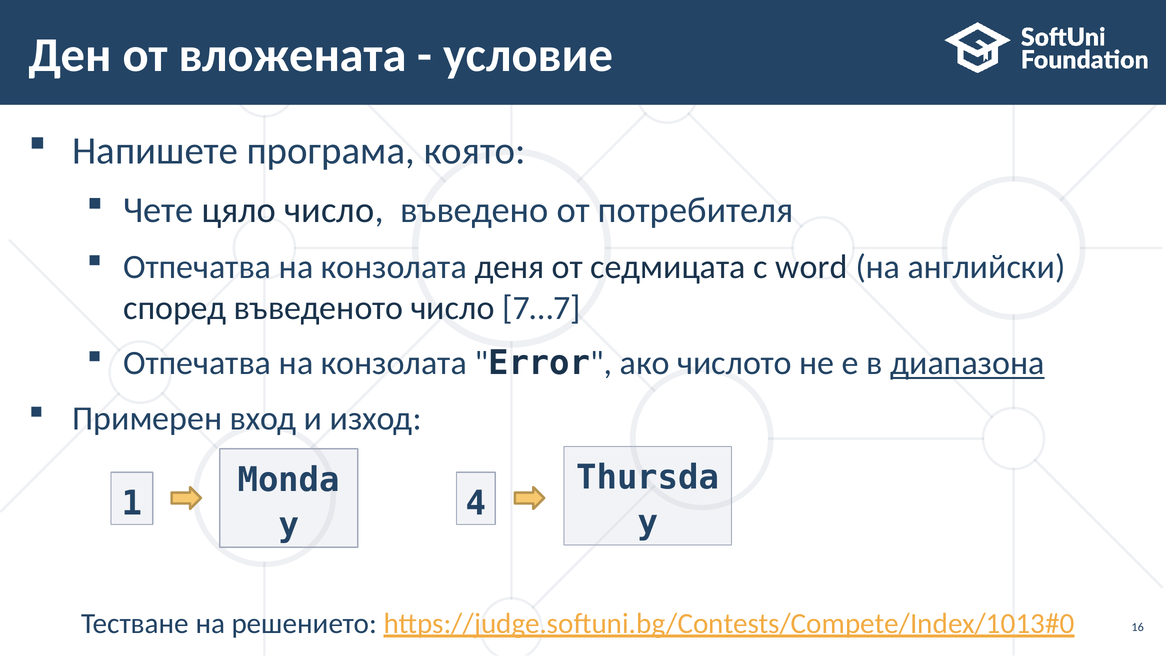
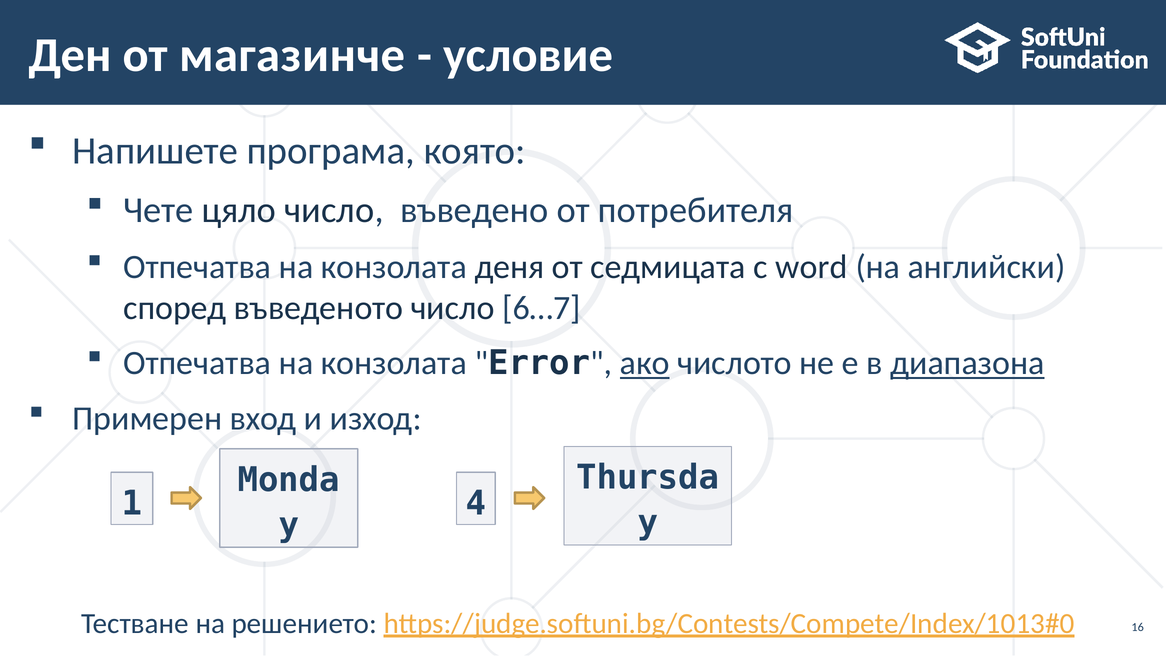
вложената: вложената -> магазинче
7…7: 7…7 -> 6…7
ако underline: none -> present
